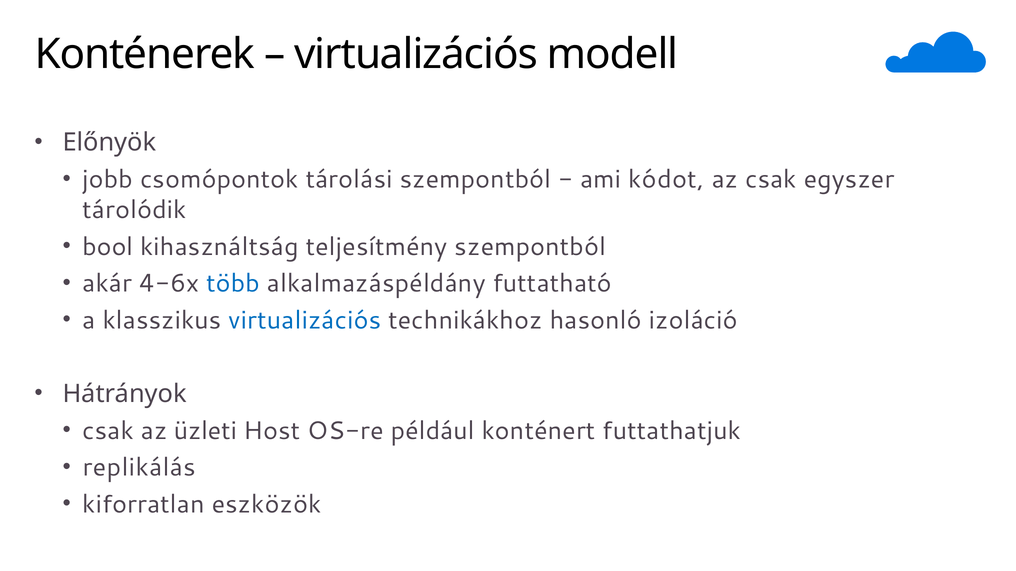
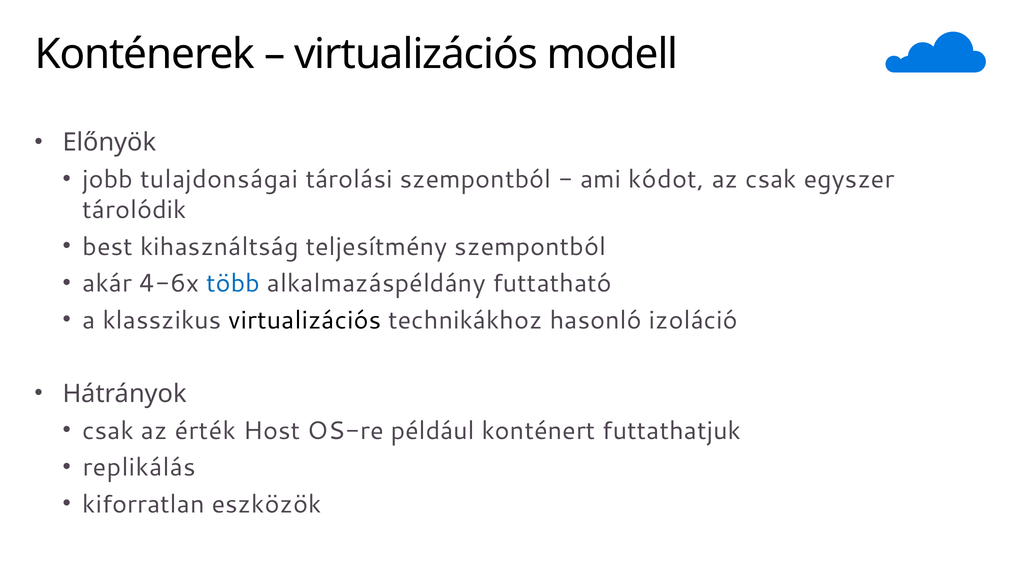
csomópontok: csomópontok -> tulajdonságai
bool: bool -> best
virtualizációs at (305, 321) colour: blue -> black
üzleti: üzleti -> érték
